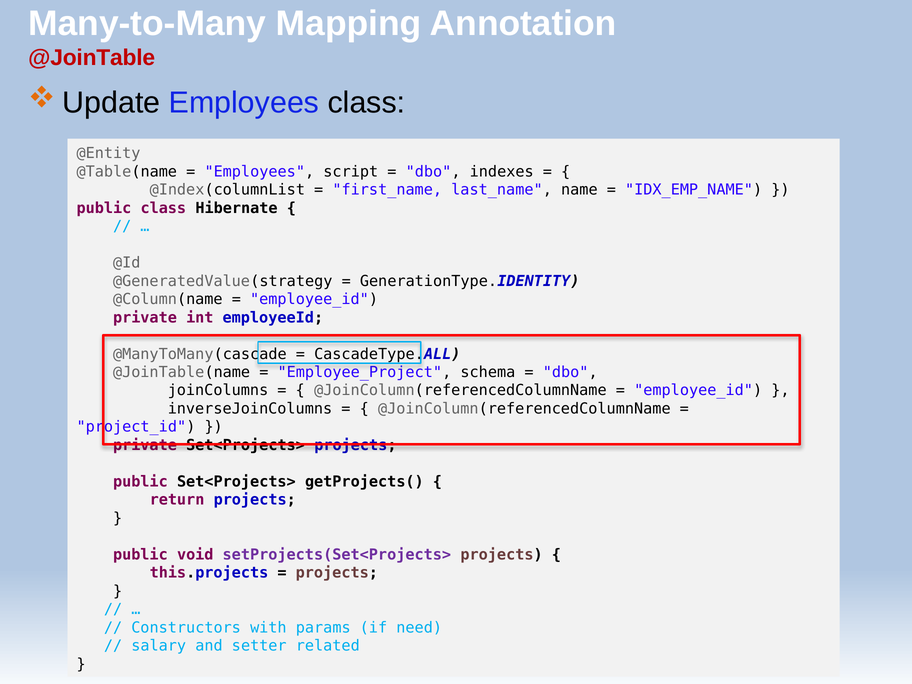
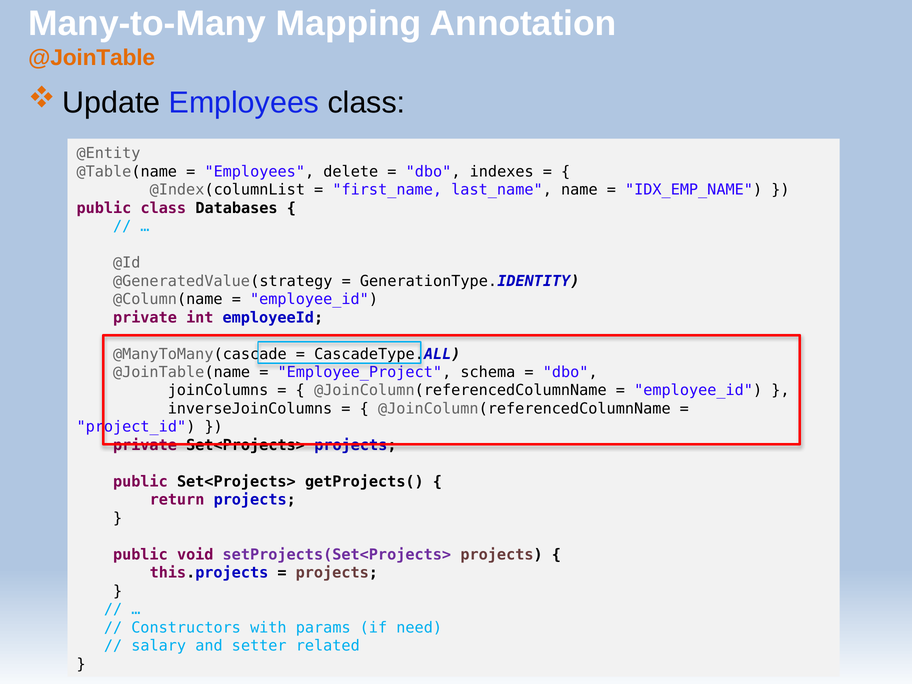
@JoinTable colour: red -> orange
script: script -> delete
Hibernate: Hibernate -> Databases
